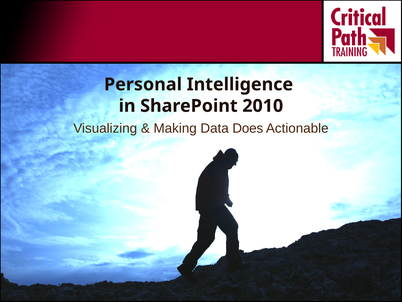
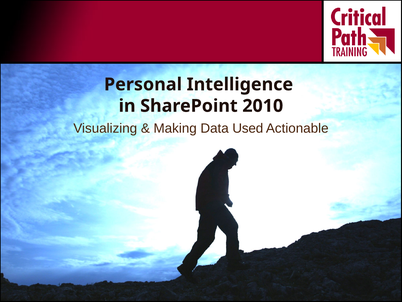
Does: Does -> Used
